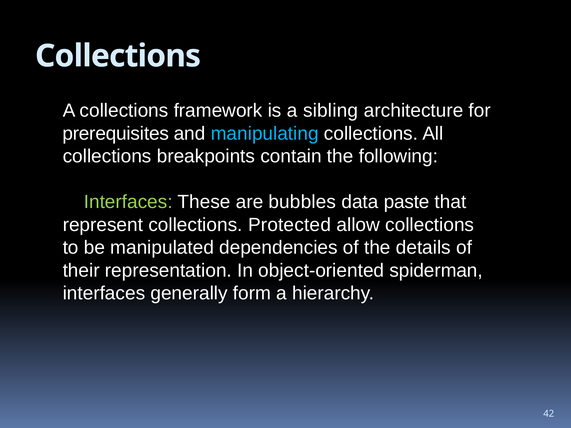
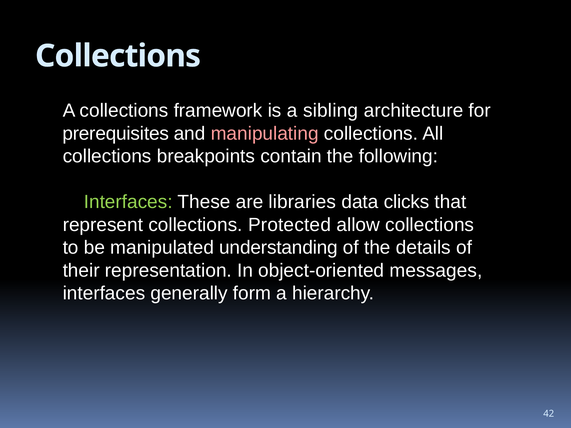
manipulating colour: light blue -> pink
bubbles: bubbles -> libraries
paste: paste -> clicks
dependencies: dependencies -> understanding
spiderman: spiderman -> messages
